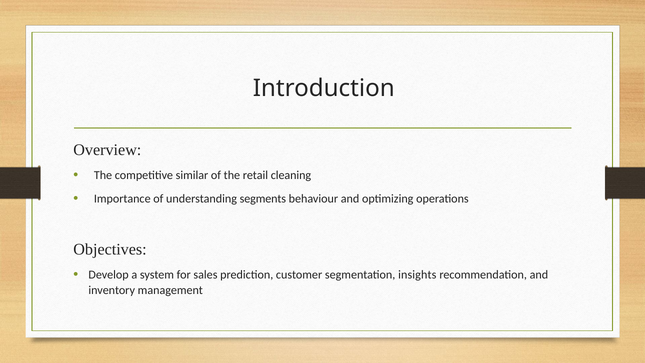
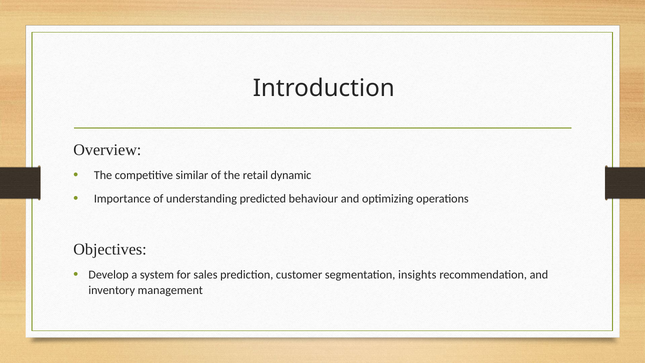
cleaning: cleaning -> dynamic
segments: segments -> predicted
